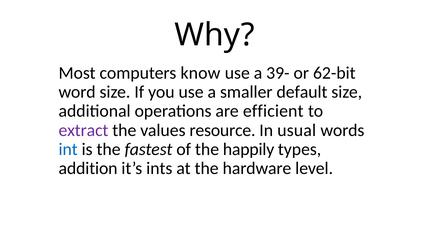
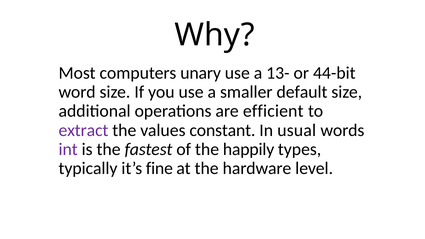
know: know -> unary
39-: 39- -> 13-
62-bit: 62-bit -> 44-bit
resource: resource -> constant
int colour: blue -> purple
addition: addition -> typically
ints: ints -> fine
